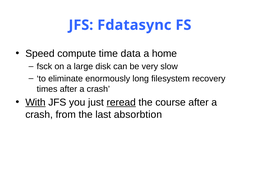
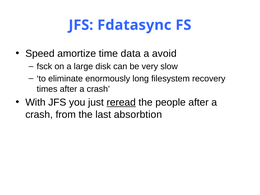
compute: compute -> amortize
home: home -> avoid
With underline: present -> none
course: course -> people
